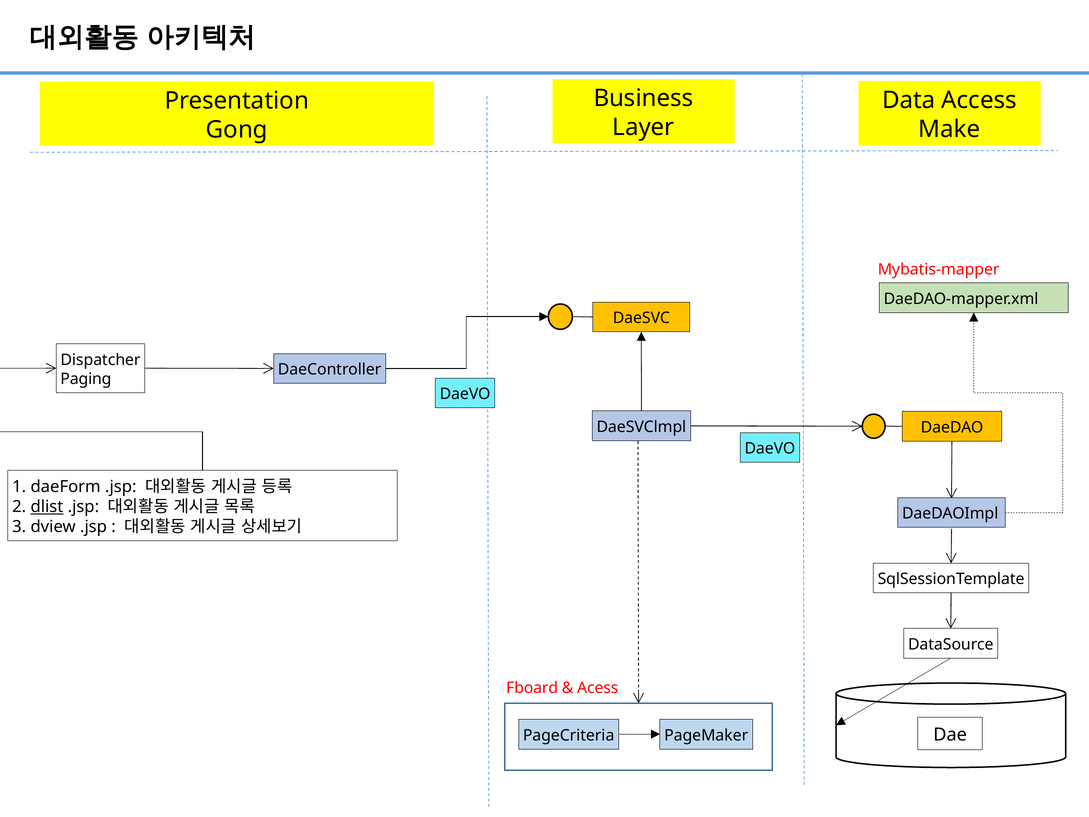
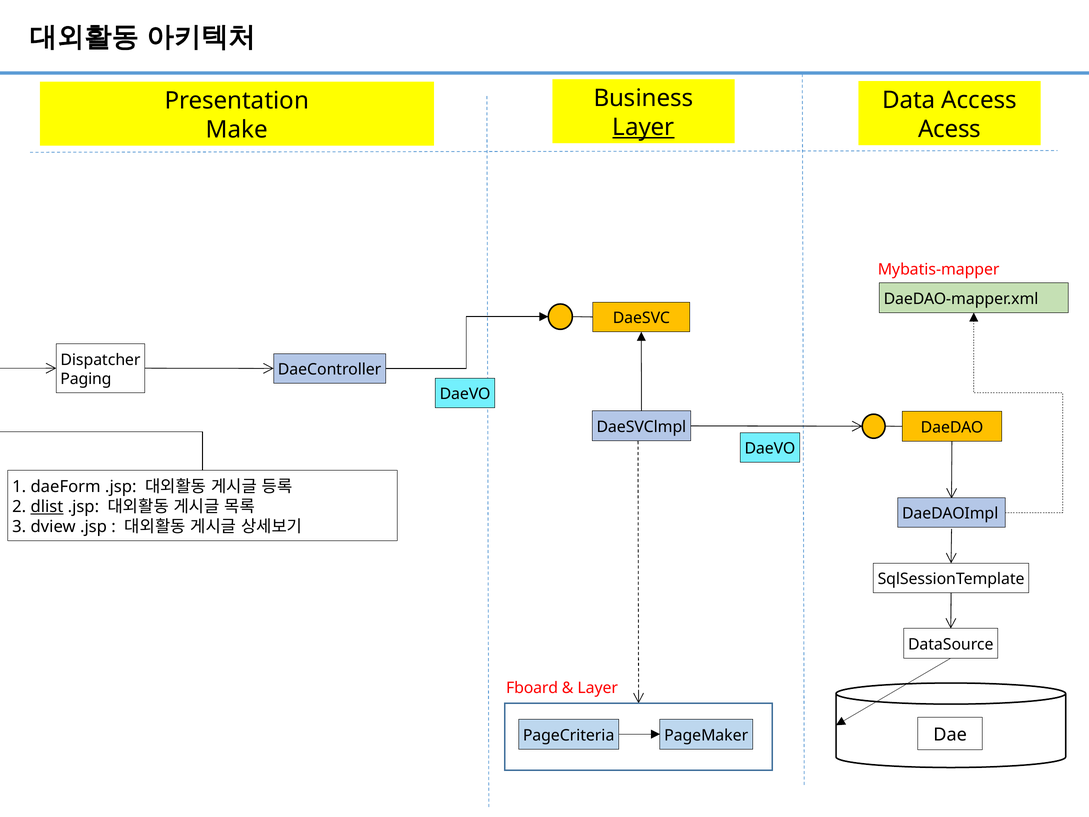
Layer at (643, 127) underline: none -> present
Make: Make -> Acess
Gong: Gong -> Make
Acess at (598, 688): Acess -> Layer
